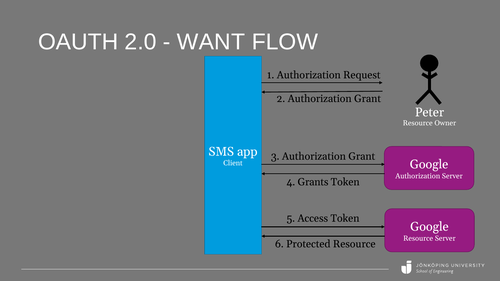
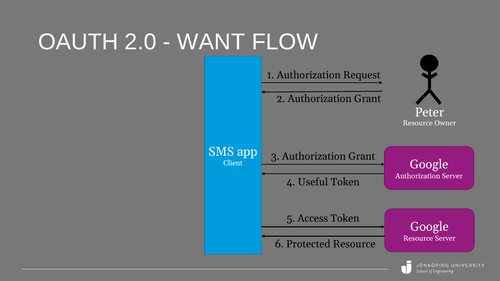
Grants: Grants -> Useful
